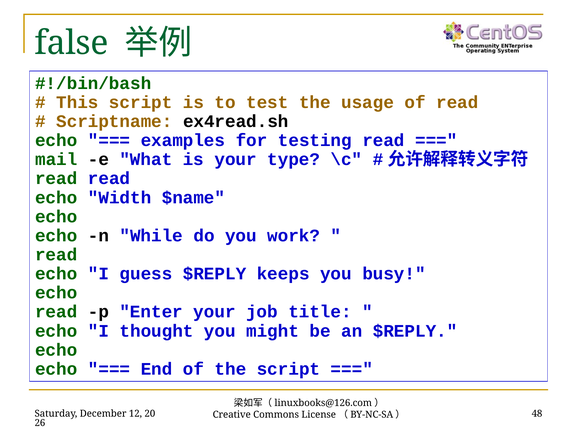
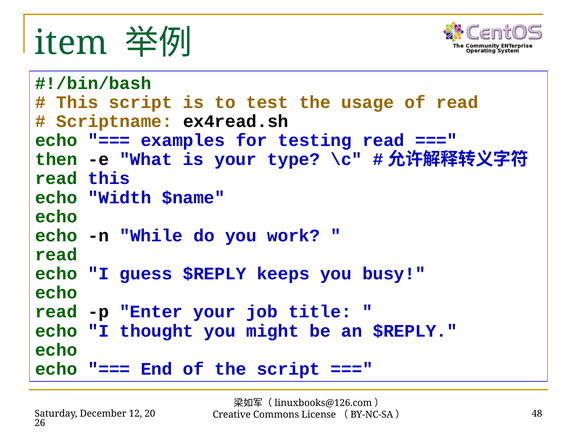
false: false -> item
mail: mail -> then
read read: read -> this
